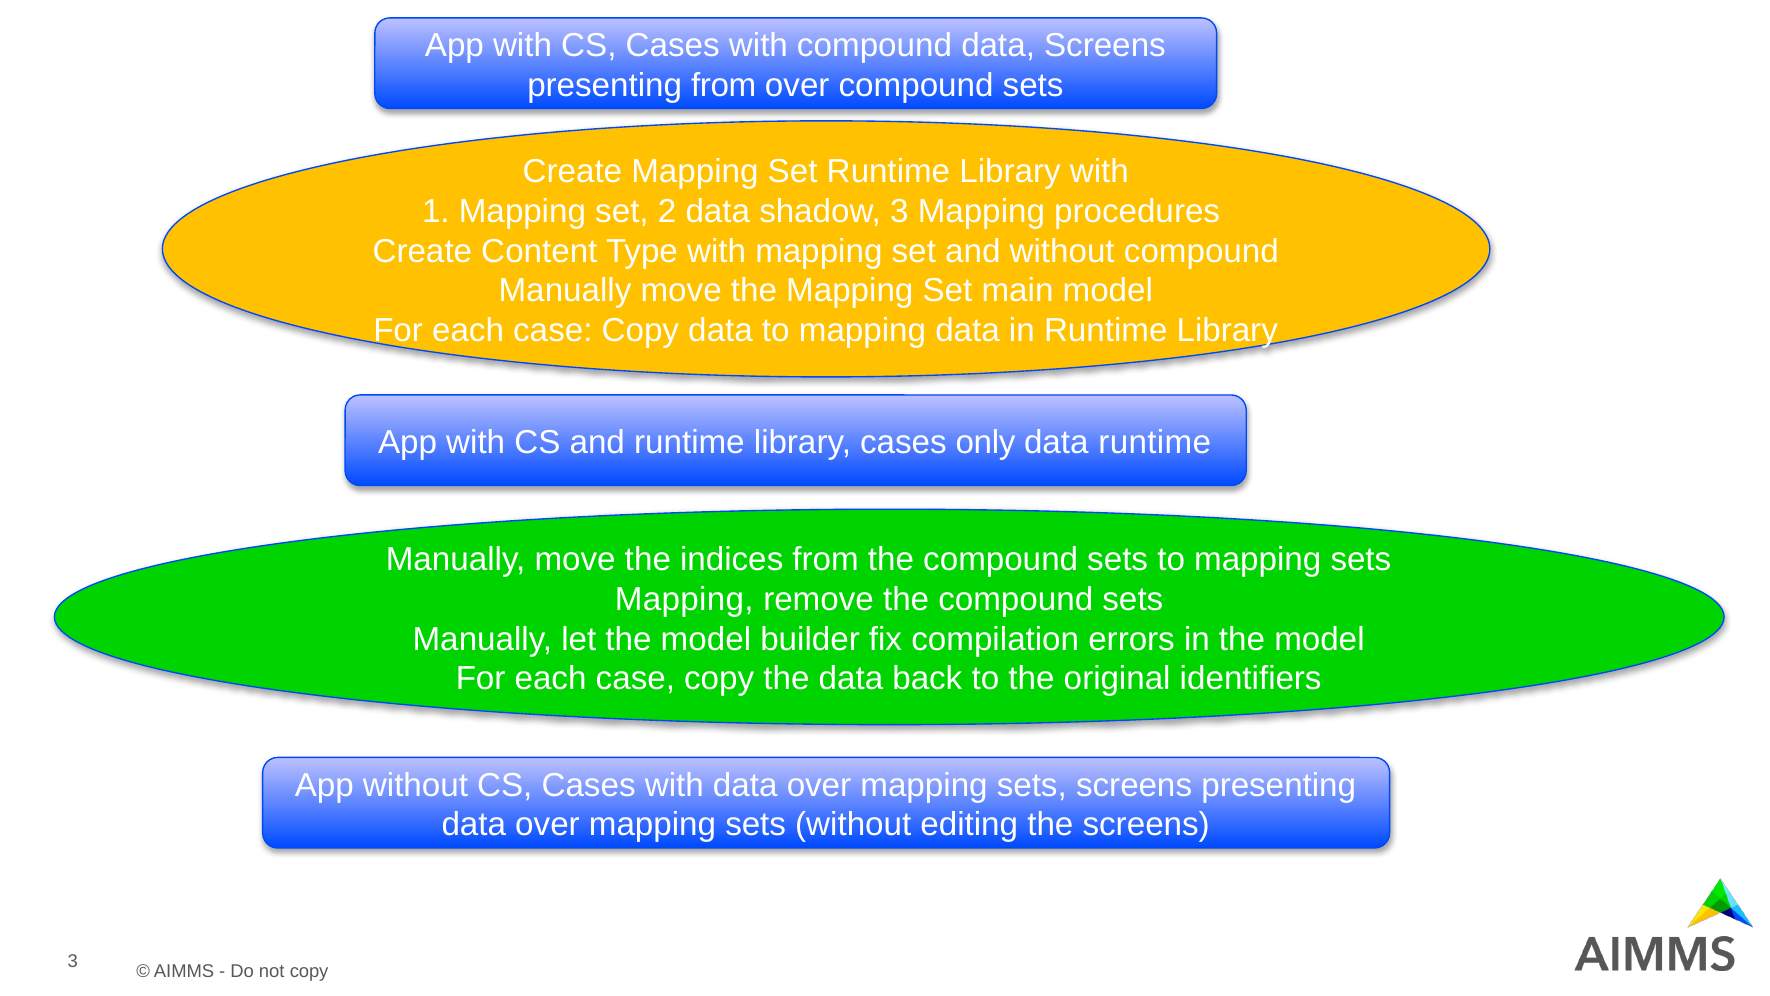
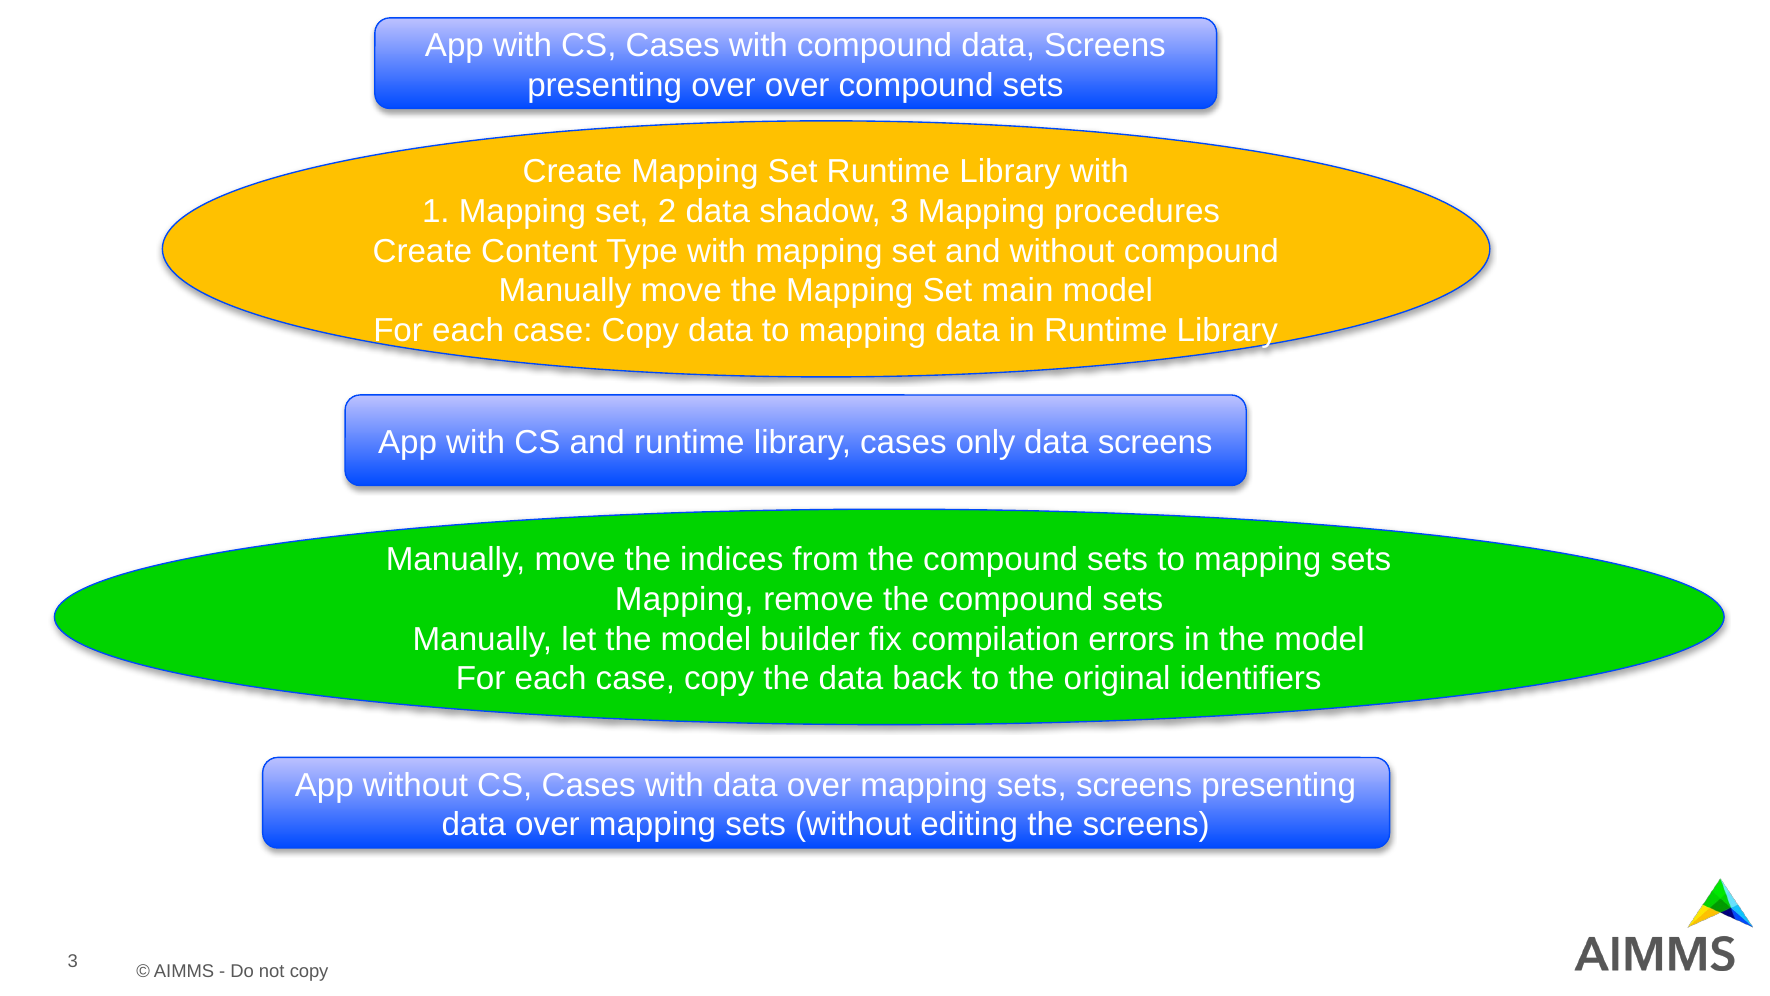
presenting from: from -> over
runtime at (1155, 442): runtime -> screens
